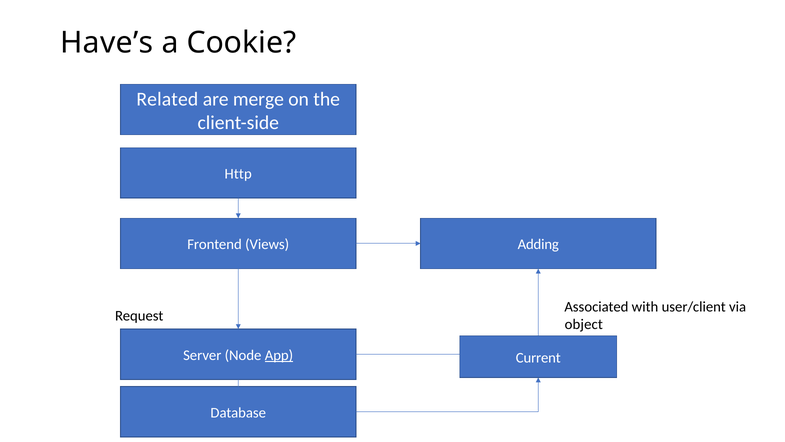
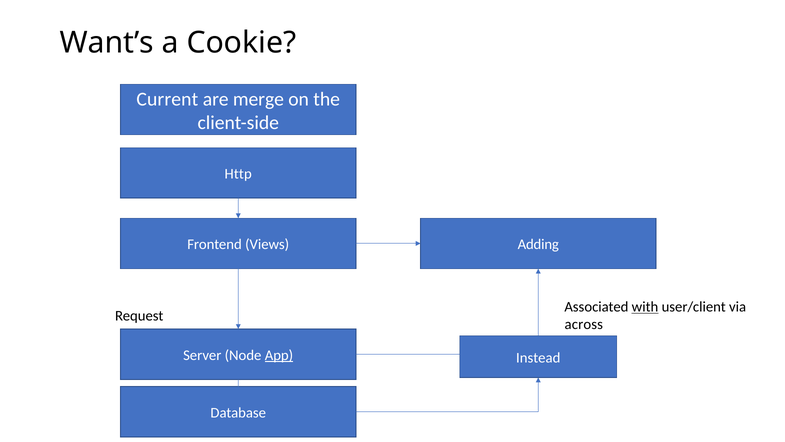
Have’s: Have’s -> Want’s
Related: Related -> Current
with underline: none -> present
object: object -> across
Current: Current -> Instead
